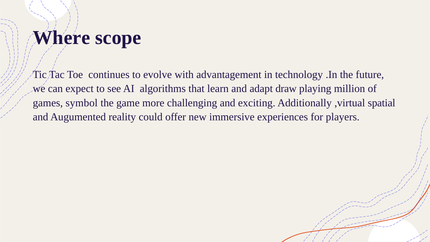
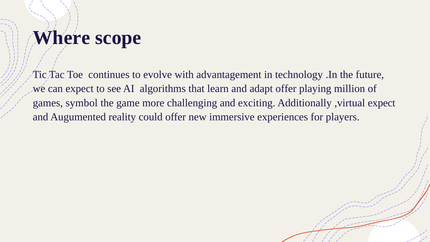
adapt draw: draw -> offer
,virtual spatial: spatial -> expect
